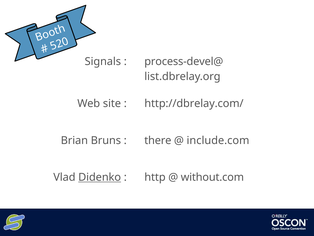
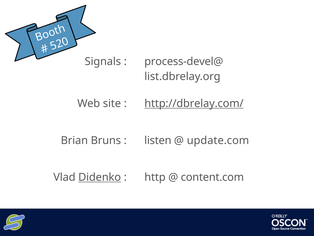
http://dbrelay.com/ underline: none -> present
there: there -> listen
include.com: include.com -> update.com
without.com: without.com -> content.com
